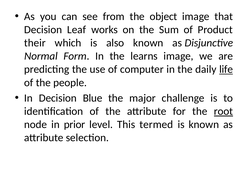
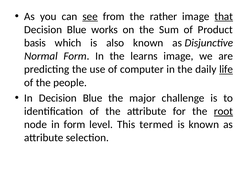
see underline: none -> present
object: object -> rather
that underline: none -> present
Leaf at (77, 30): Leaf -> Blue
their: their -> basis
in prior: prior -> form
